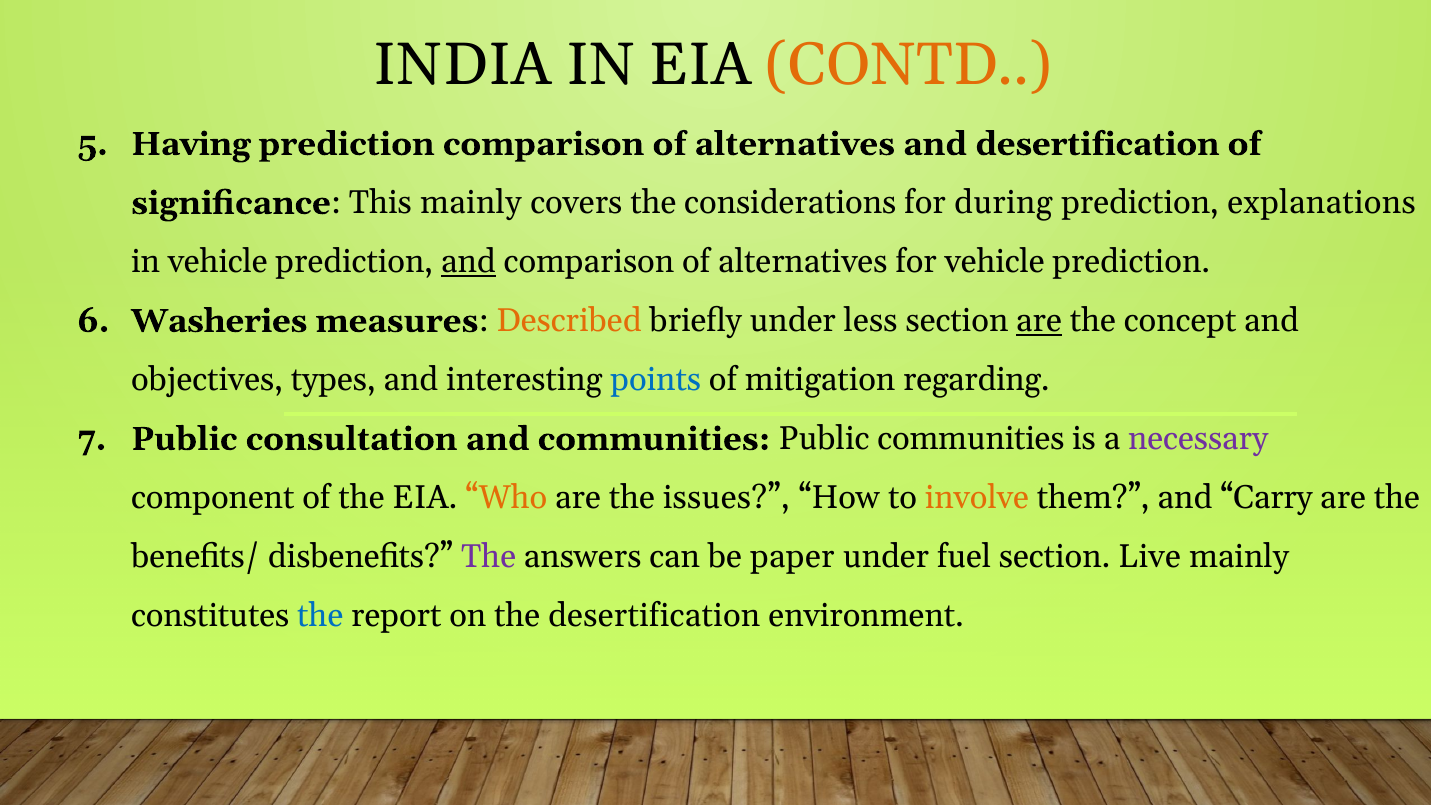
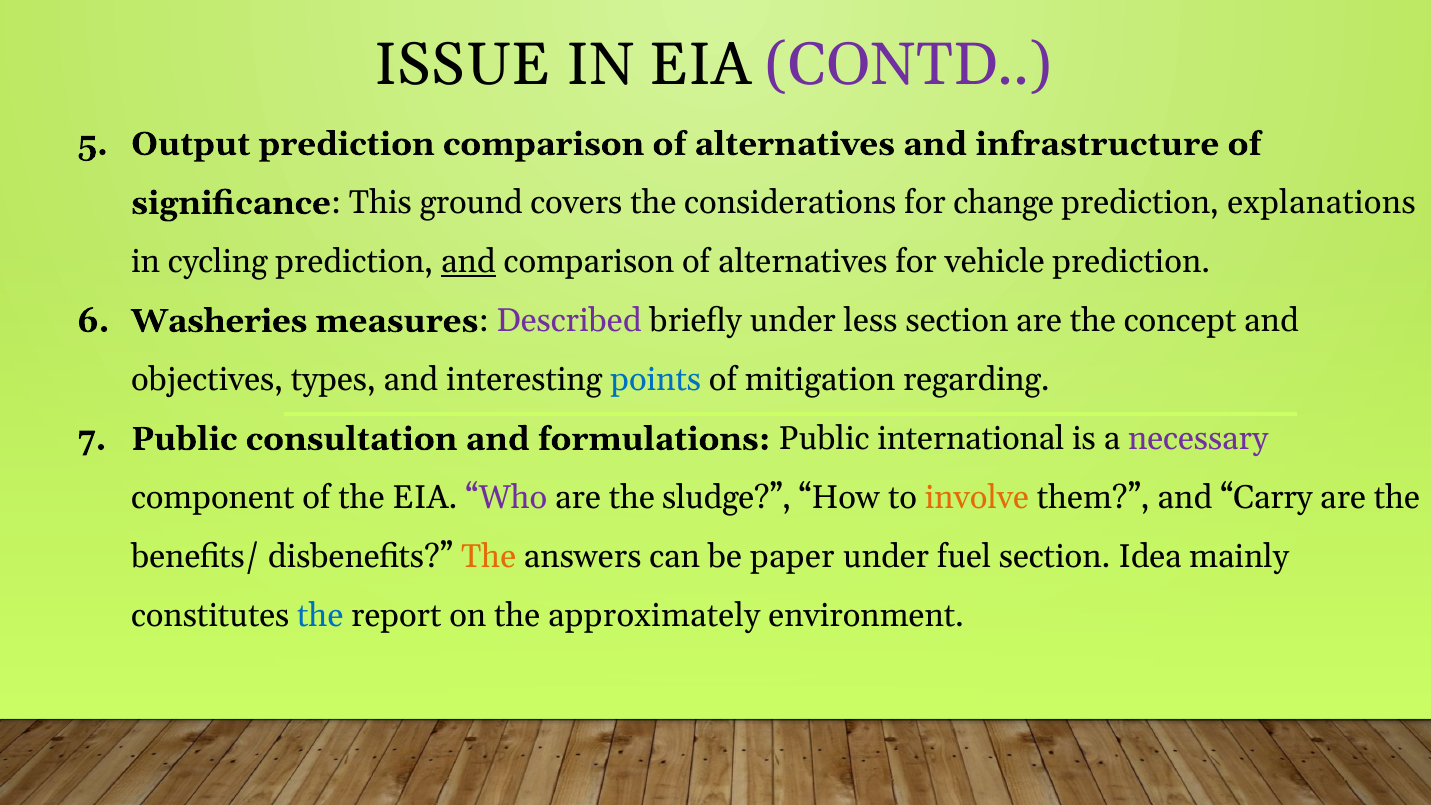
INDIA: INDIA -> ISSUE
CONTD colour: orange -> purple
Having: Having -> Output
and desertification: desertification -> infrastructure
This mainly: mainly -> ground
during: during -> change
in vehicle: vehicle -> cycling
Described colour: orange -> purple
are at (1039, 321) underline: present -> none
and communities: communities -> formulations
Public communities: communities -> international
Who colour: orange -> purple
issues: issues -> sludge
The at (489, 557) colour: purple -> orange
Live: Live -> Idea
the desertification: desertification -> approximately
